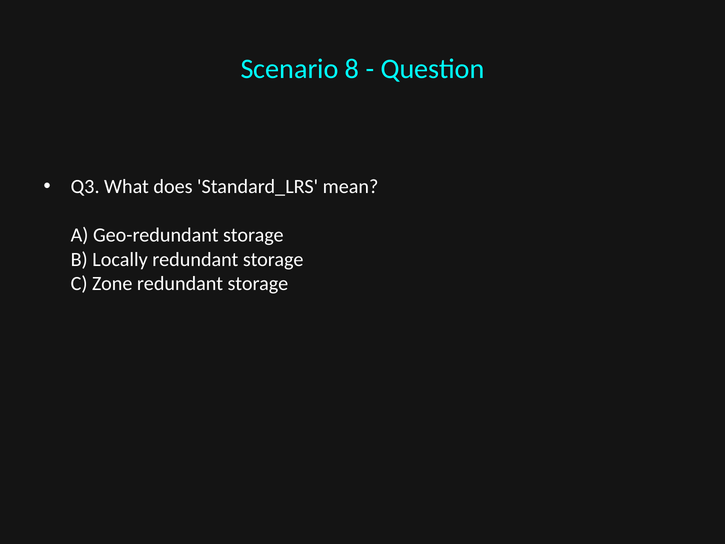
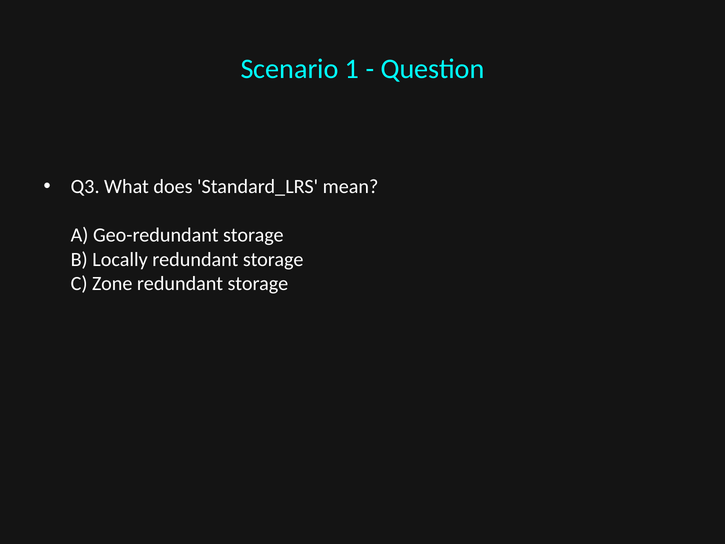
8: 8 -> 1
